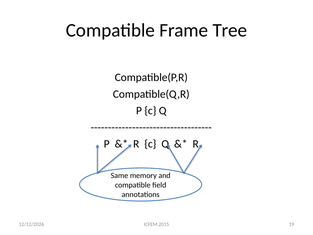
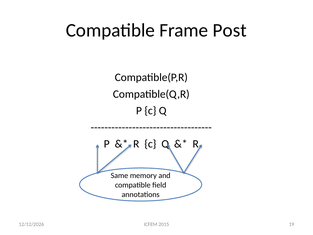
Tree: Tree -> Post
